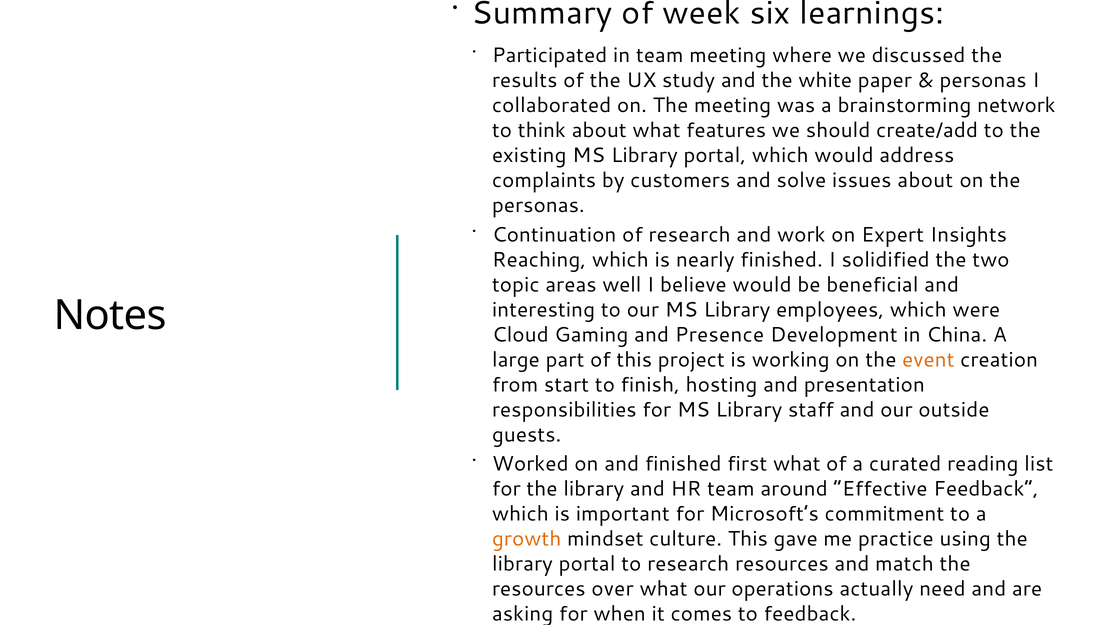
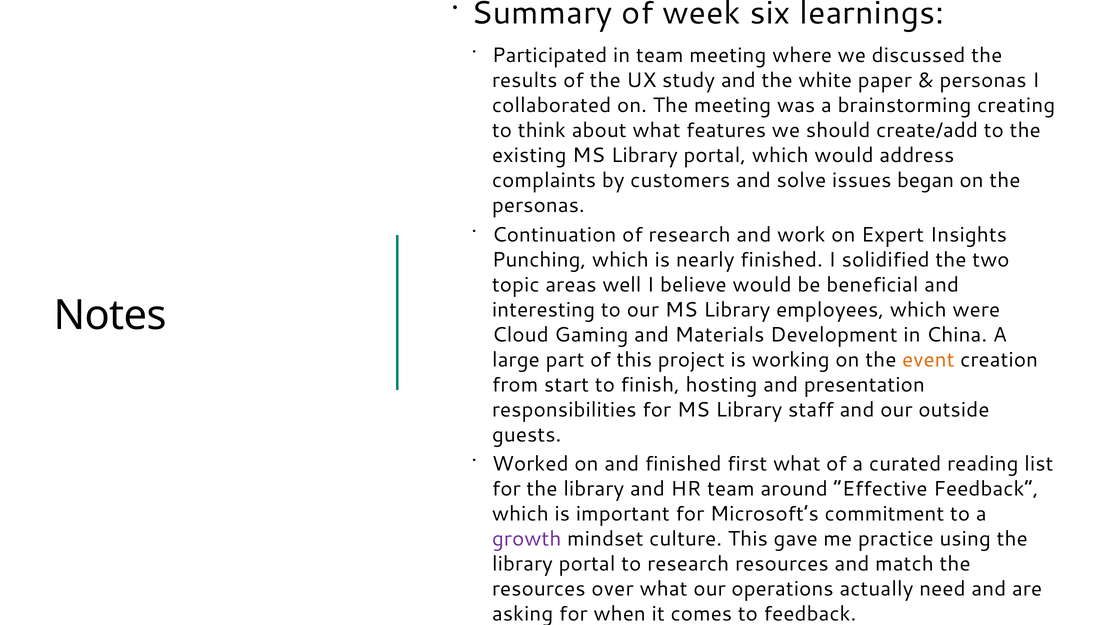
network: network -> creating
issues about: about -> began
Reaching: Reaching -> Punching
Presence: Presence -> Materials
growth colour: orange -> purple
